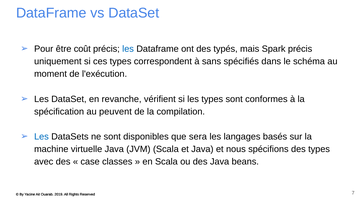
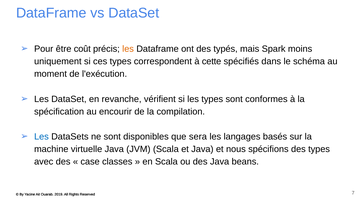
les at (128, 49) colour: blue -> orange
Spark précis: précis -> moins
sans: sans -> cette
peuvent: peuvent -> encourir
